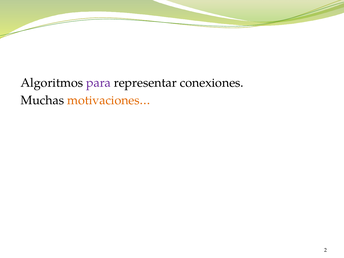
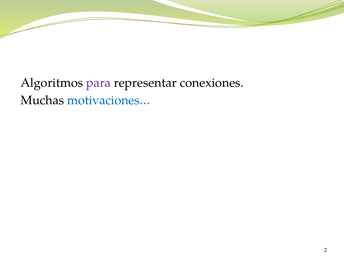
motivaciones… colour: orange -> blue
